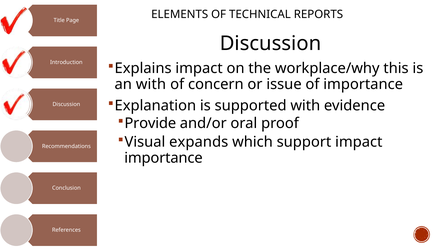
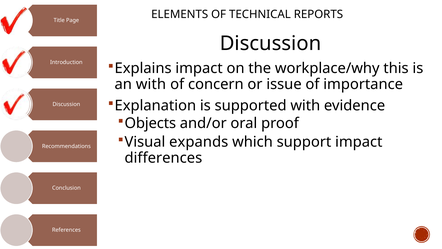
Provide: Provide -> Objects
importance at (163, 158): importance -> differences
